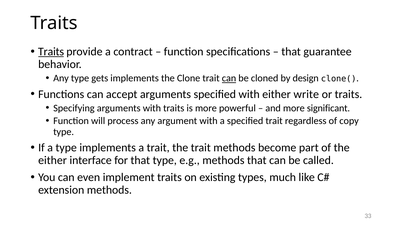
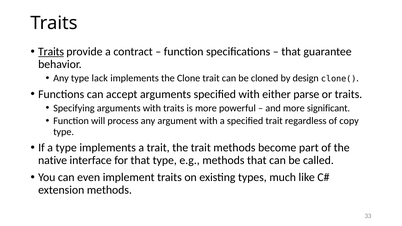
gets: gets -> lack
can at (229, 78) underline: present -> none
write: write -> parse
either at (53, 161): either -> native
